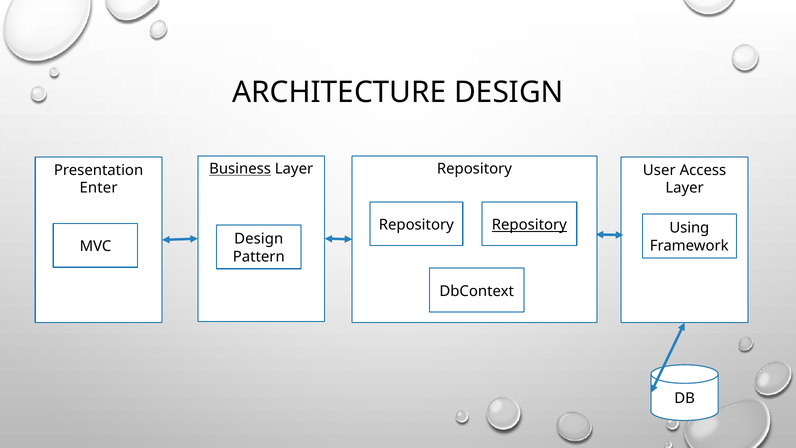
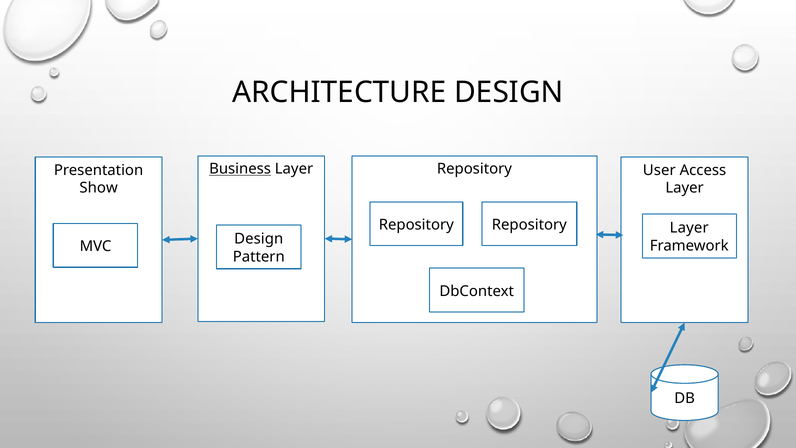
Enter: Enter -> Show
Repository at (529, 225) underline: present -> none
Using at (689, 228): Using -> Layer
